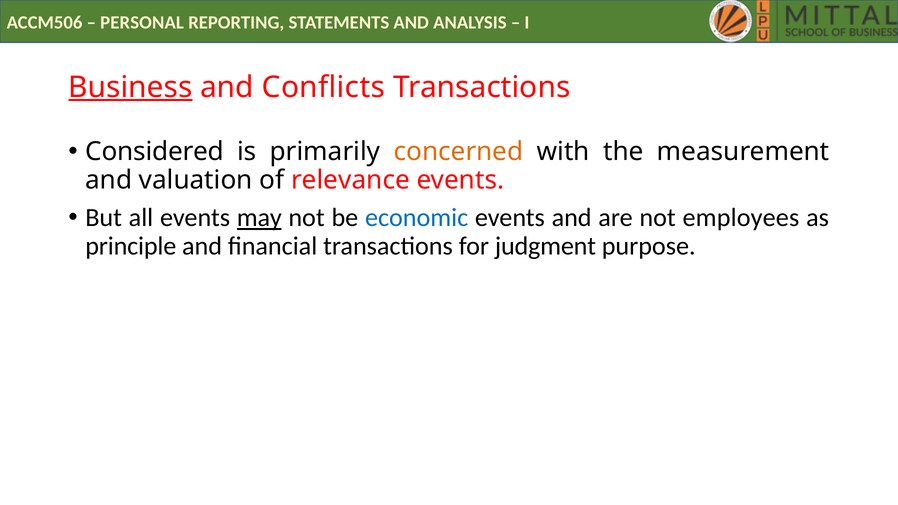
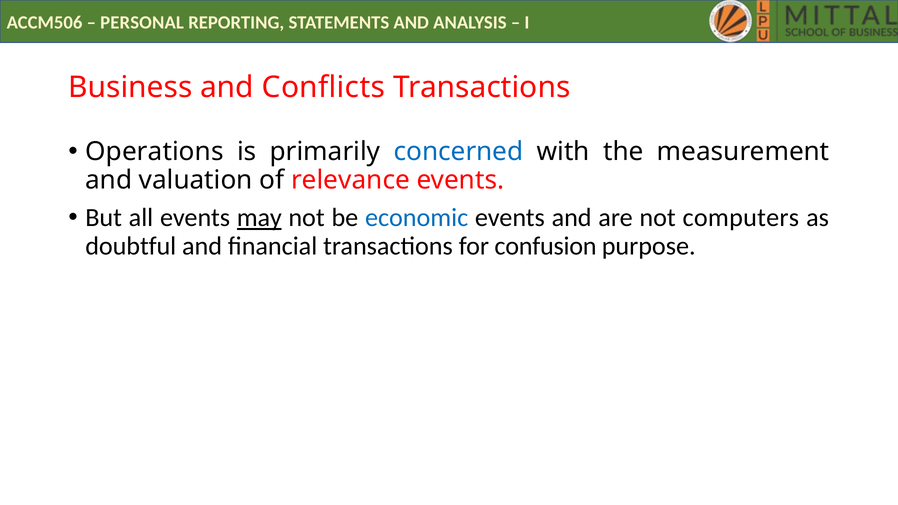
Business underline: present -> none
Considered: Considered -> Operations
concerned colour: orange -> blue
employees: employees -> computers
principle: principle -> doubtful
judgment: judgment -> confusion
